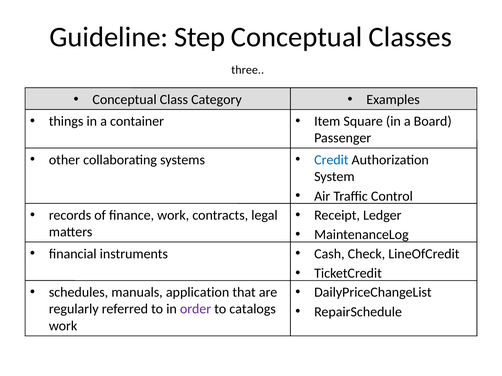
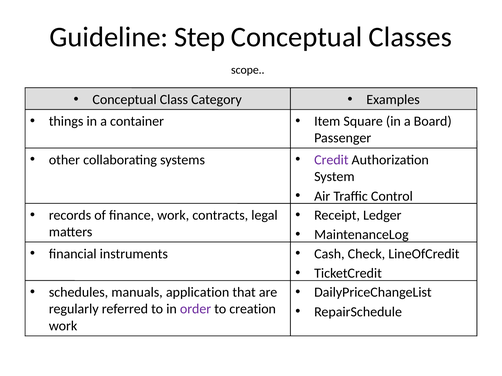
three: three -> scope
Credit colour: blue -> purple
catalogs: catalogs -> creation
